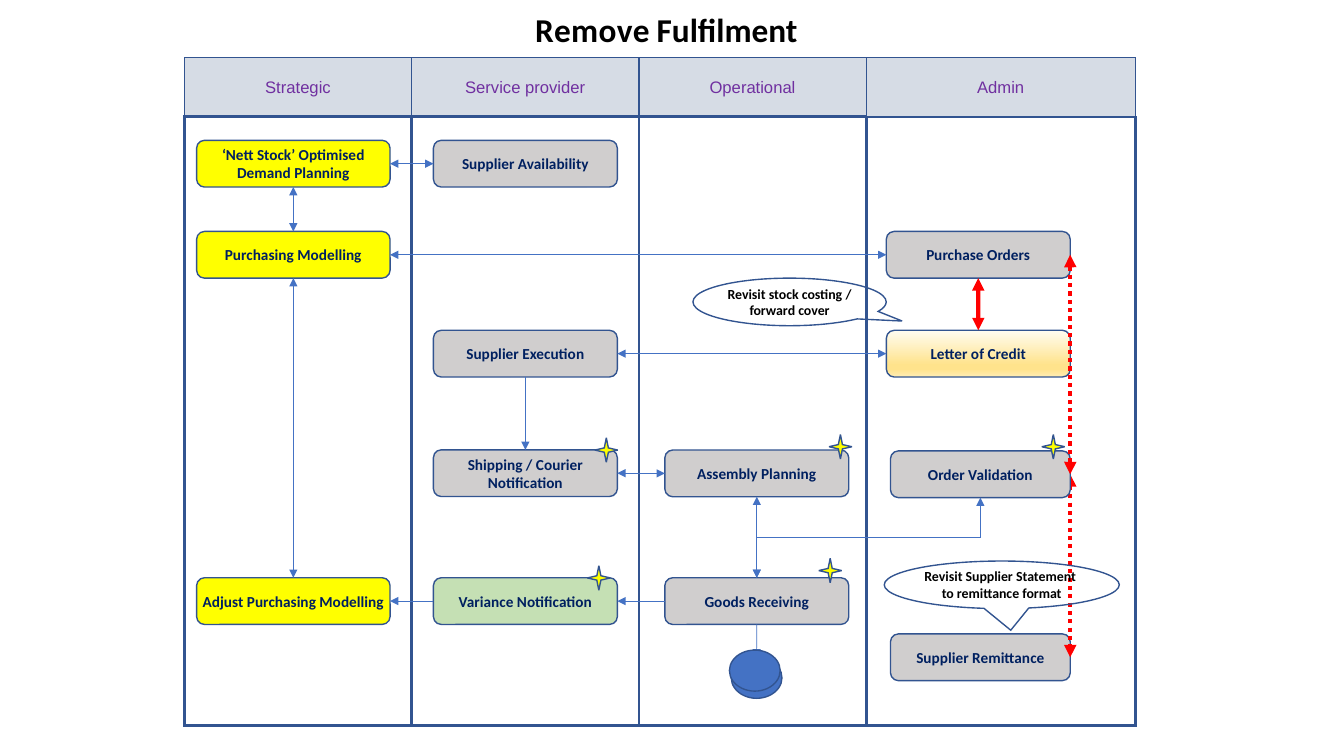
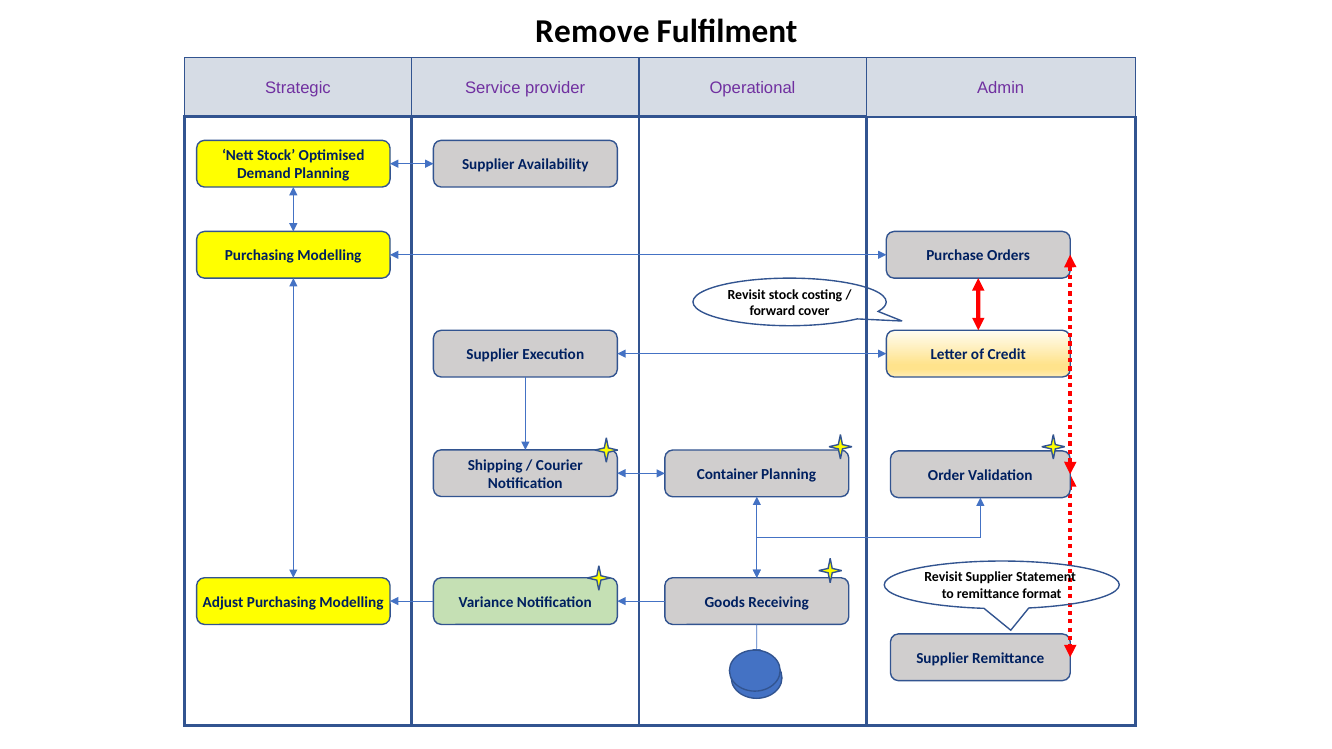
Assembly: Assembly -> Container
